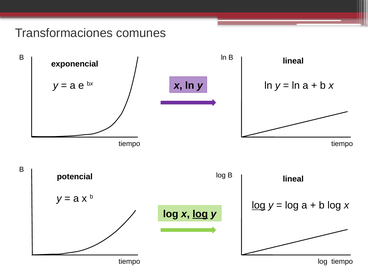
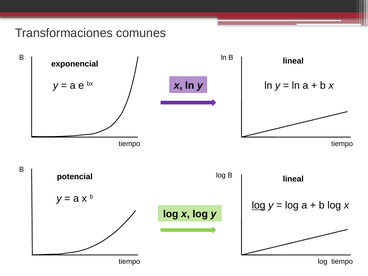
log at (200, 214) underline: present -> none
